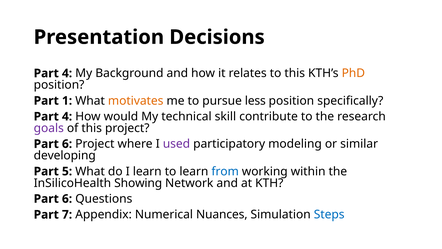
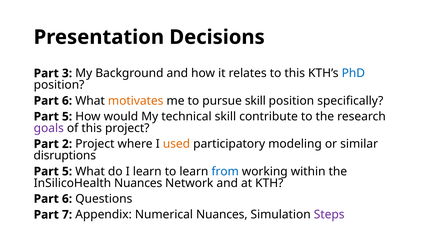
4 at (67, 73): 4 -> 3
PhD colour: orange -> blue
1 at (67, 101): 1 -> 6
pursue less: less -> skill
4 at (67, 116): 4 -> 5
6 at (67, 144): 6 -> 2
used colour: purple -> orange
developing: developing -> disruptions
InSilicoHealth Showing: Showing -> Nuances
Steps colour: blue -> purple
